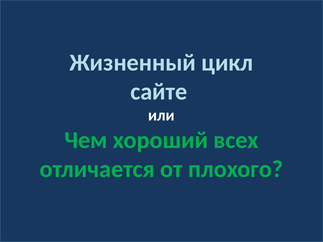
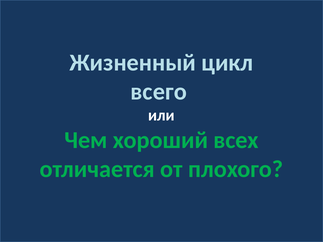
сайте: сайте -> всего
